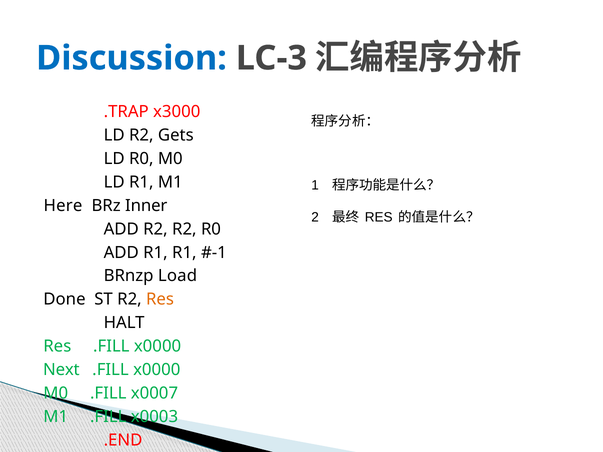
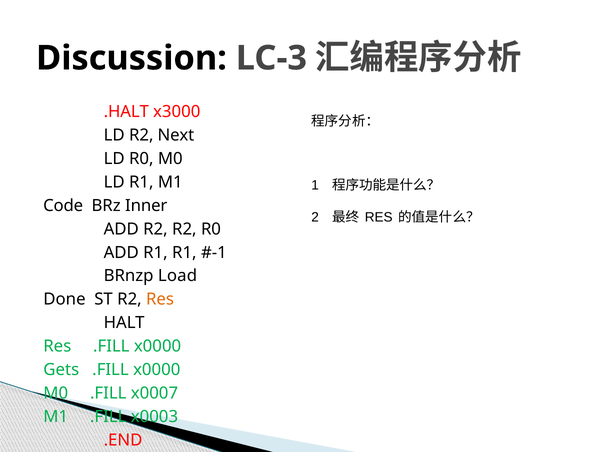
Discussion colour: blue -> black
.TRAP: .TRAP -> .HALT
Gets: Gets -> Next
Here: Here -> Code
Next: Next -> Gets
